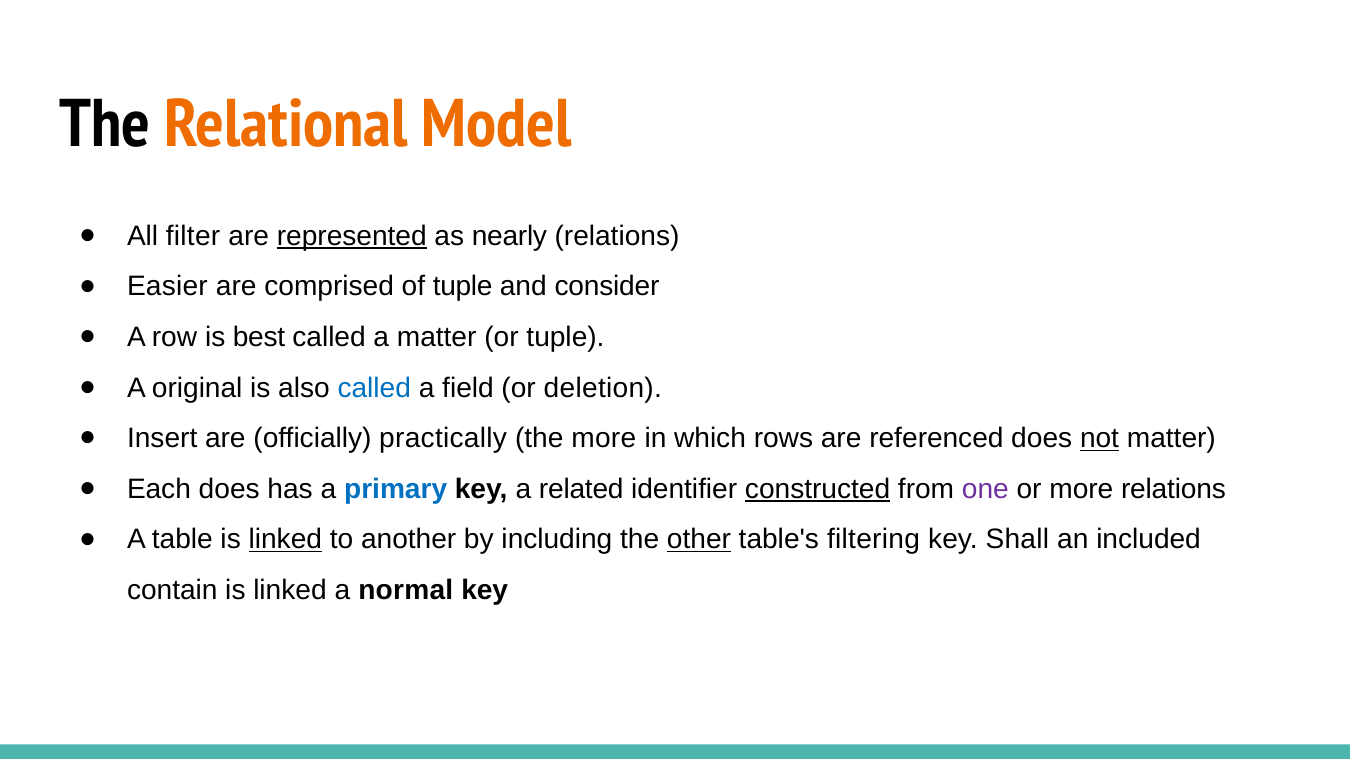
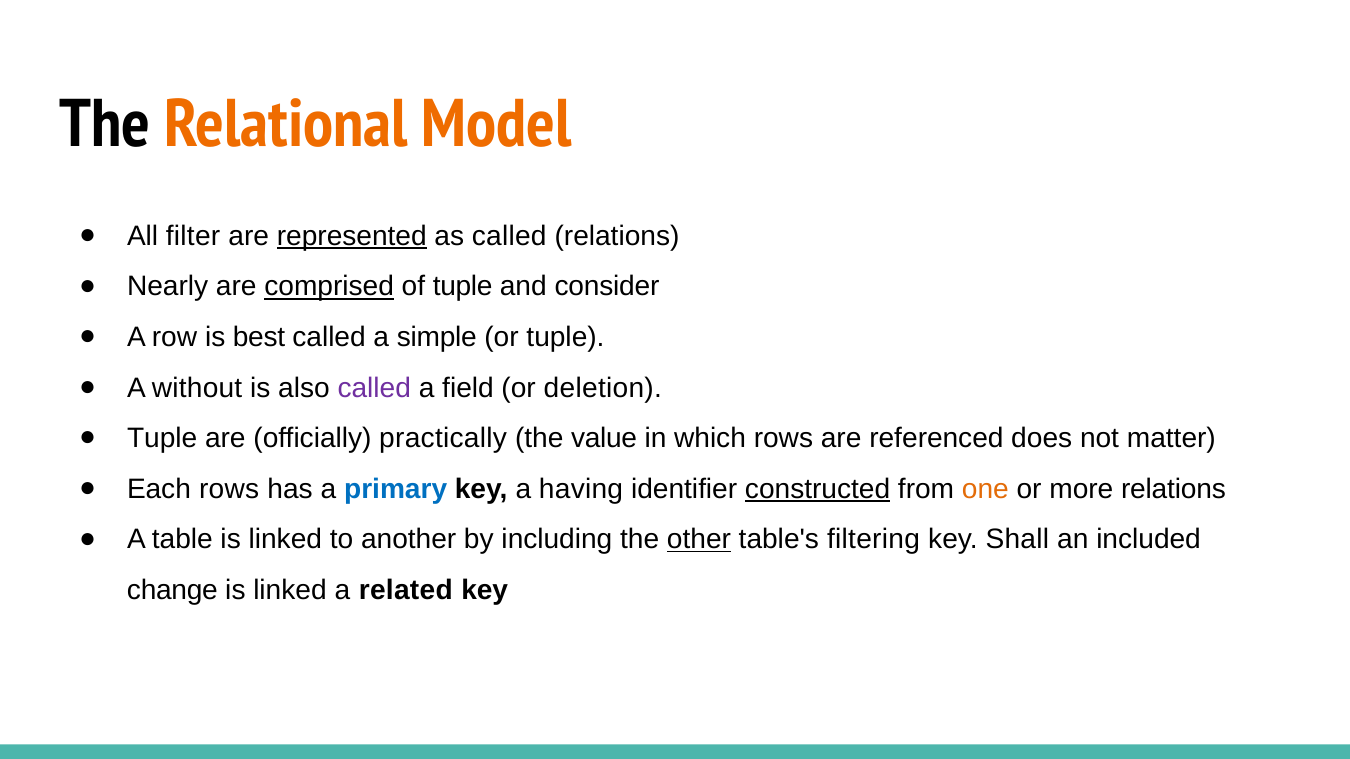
as nearly: nearly -> called
Easier: Easier -> Nearly
comprised underline: none -> present
a matter: matter -> simple
original: original -> without
called at (374, 388) colour: blue -> purple
Insert at (162, 439): Insert -> Tuple
the more: more -> value
not underline: present -> none
Each does: does -> rows
related: related -> having
one colour: purple -> orange
linked at (285, 540) underline: present -> none
contain: contain -> change
normal: normal -> related
